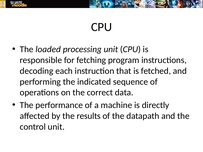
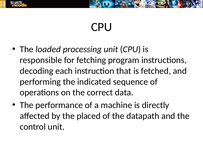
results: results -> placed
